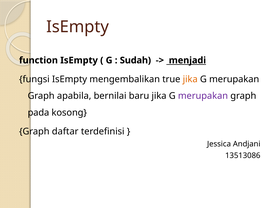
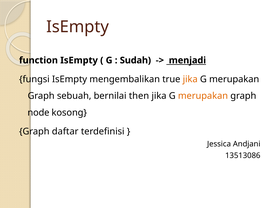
apabila: apabila -> sebuah
baru: baru -> then
merupakan at (203, 96) colour: purple -> orange
pada: pada -> node
